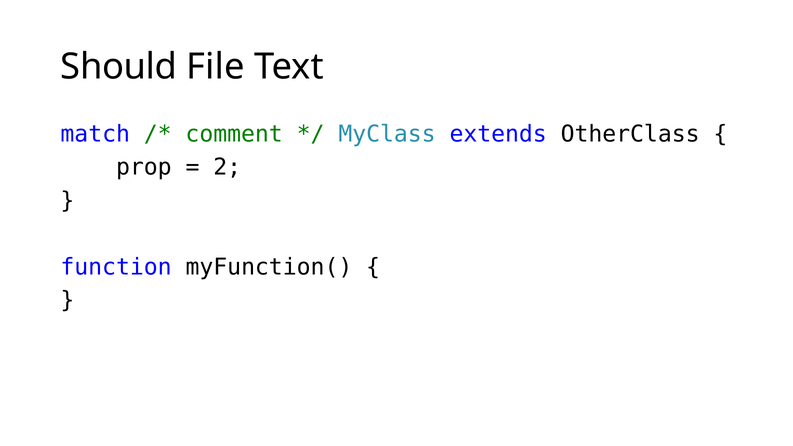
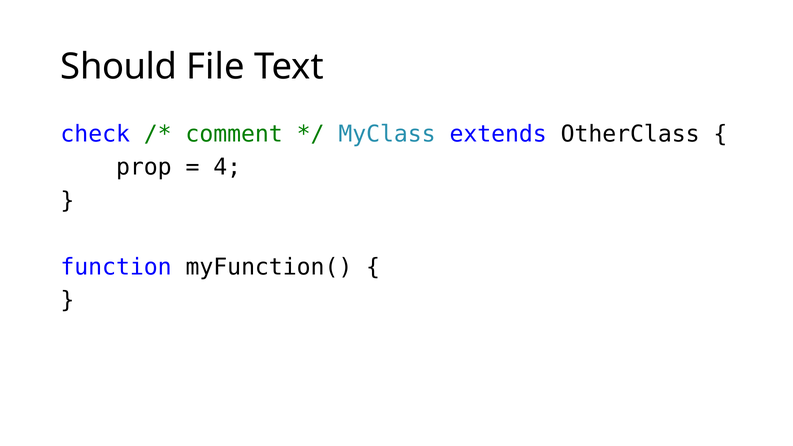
match: match -> check
2: 2 -> 4
